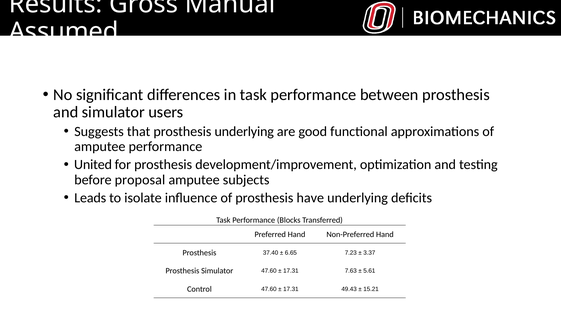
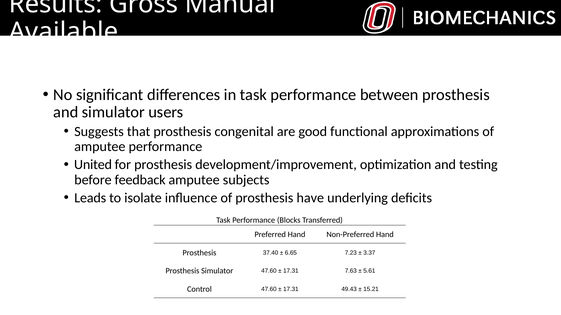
Assumed: Assumed -> Available
prosthesis underlying: underlying -> congenital
proposal: proposal -> feedback
